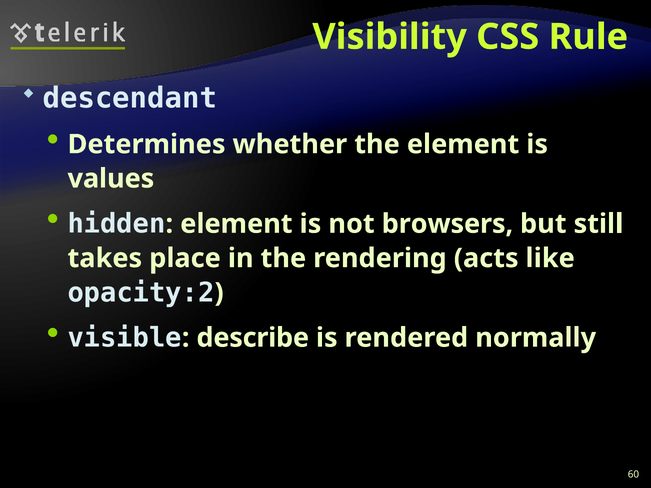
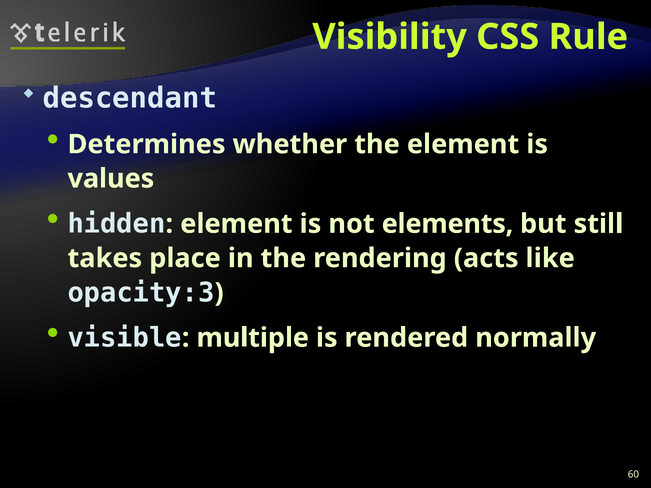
browsers: browsers -> elements
opacity:2: opacity:2 -> opacity:3
describe: describe -> multiple
